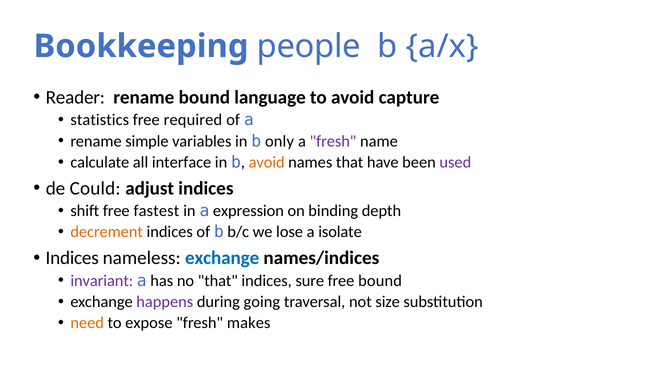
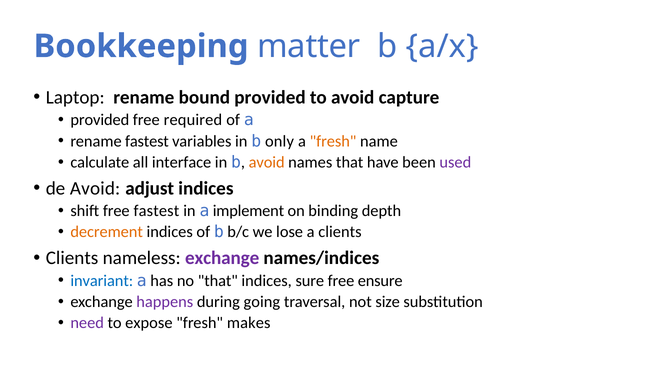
people: people -> matter
Reader: Reader -> Laptop
bound language: language -> provided
statistics at (100, 120): statistics -> provided
rename simple: simple -> fastest
fresh at (333, 141) colour: purple -> orange
de Could: Could -> Avoid
expression: expression -> implement
a isolate: isolate -> clients
Indices at (72, 258): Indices -> Clients
exchange at (222, 258) colour: blue -> purple
invariant colour: purple -> blue
free bound: bound -> ensure
need colour: orange -> purple
